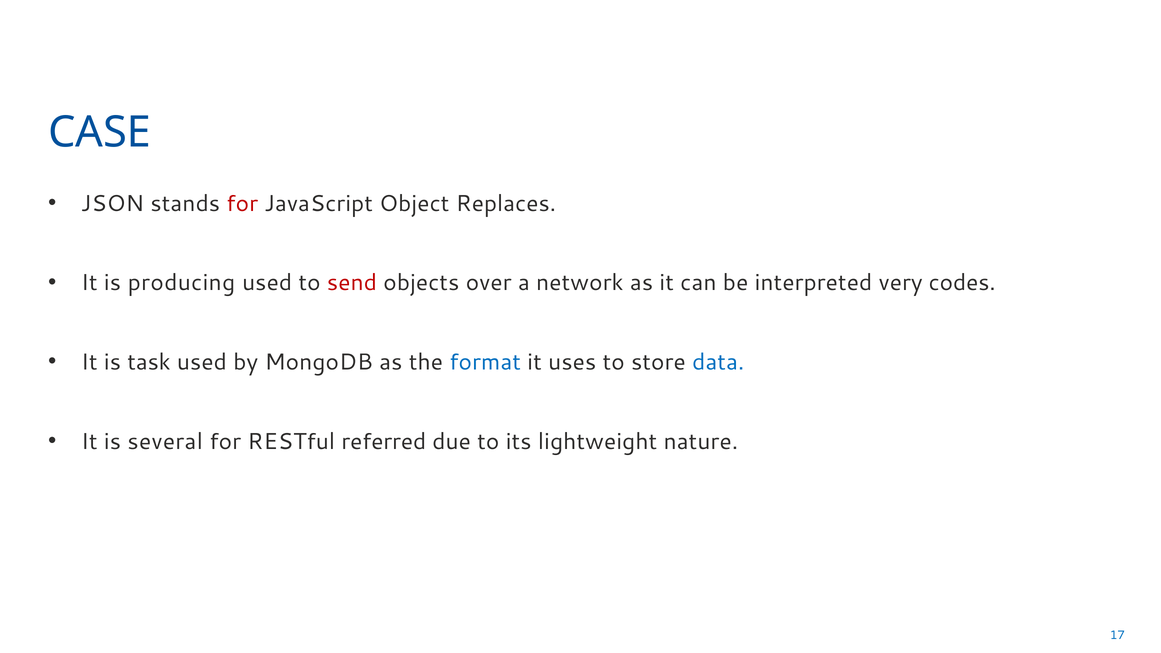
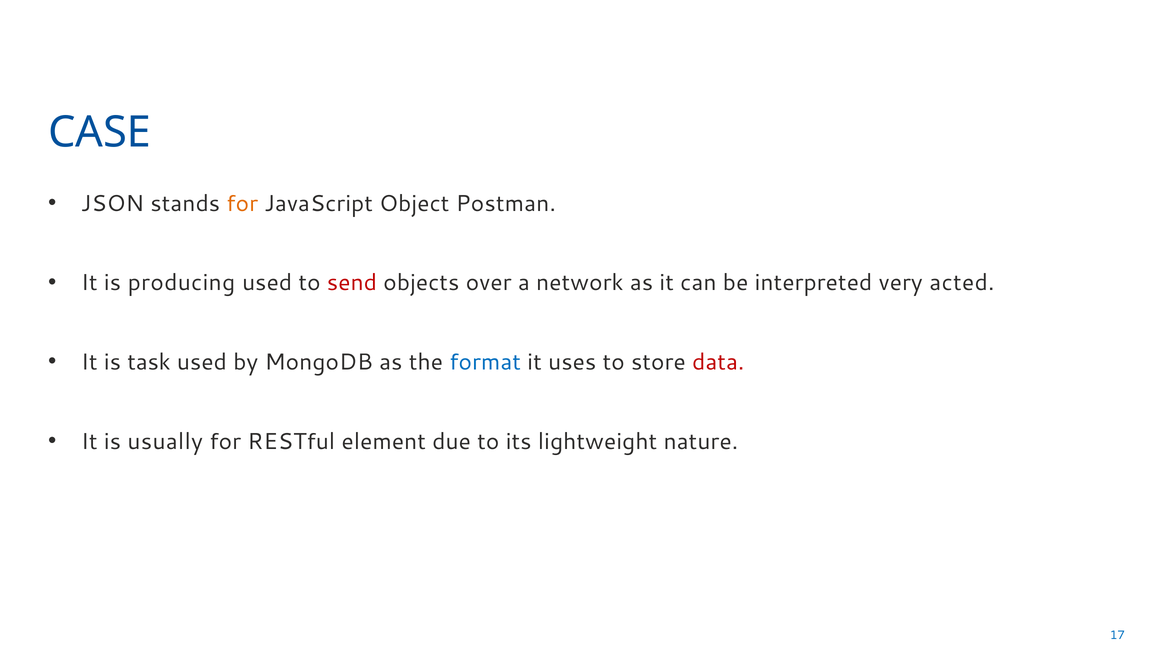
for at (242, 203) colour: red -> orange
Replaces: Replaces -> Postman
codes: codes -> acted
data colour: blue -> red
several: several -> usually
referred: referred -> element
